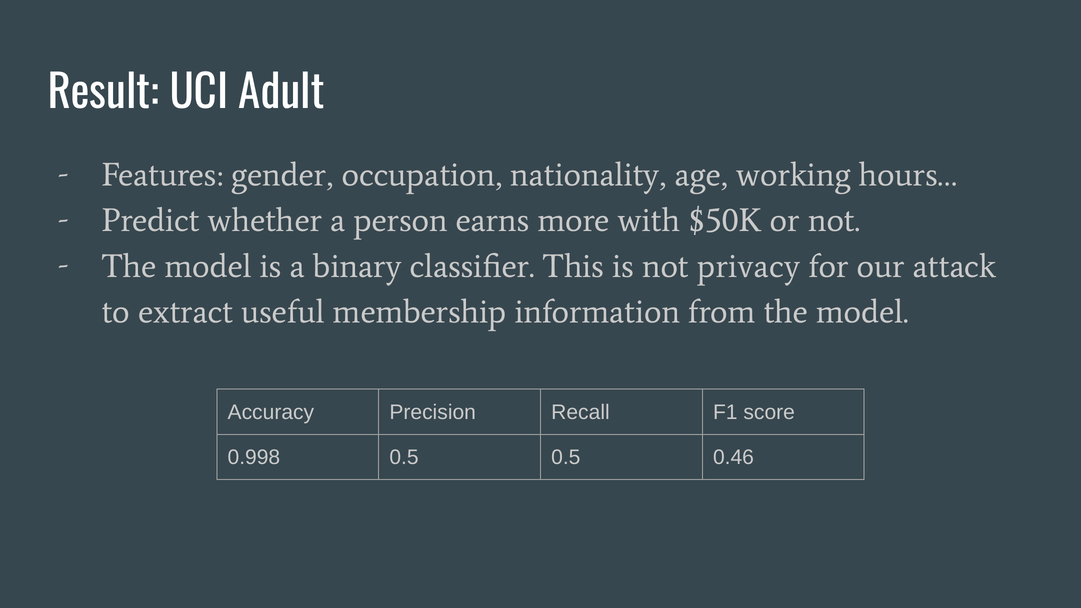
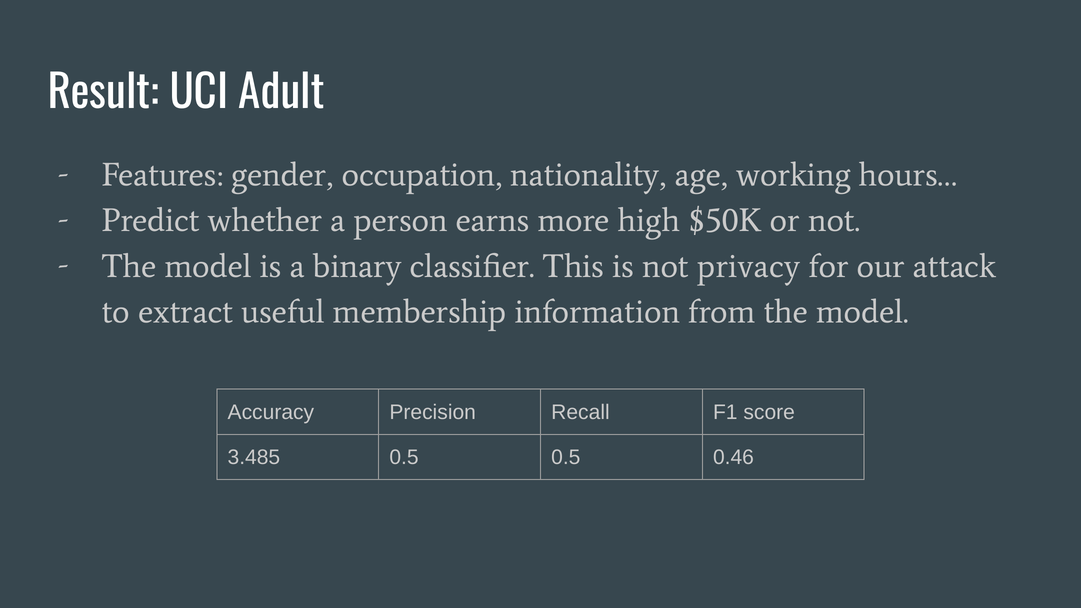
with: with -> high
0.998: 0.998 -> 3.485
